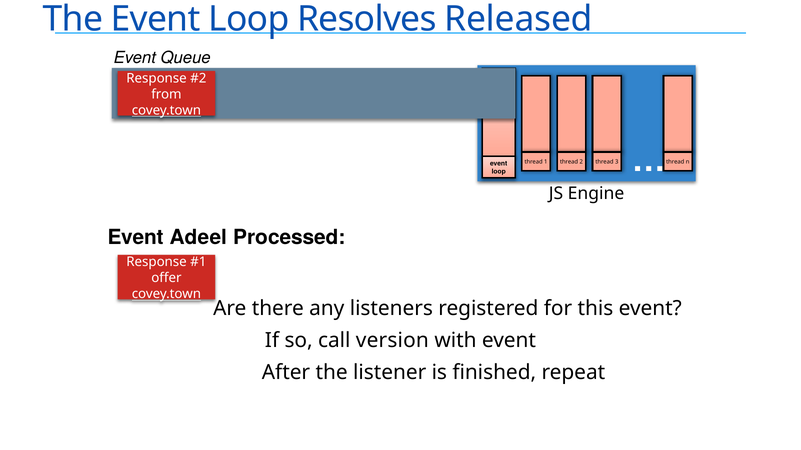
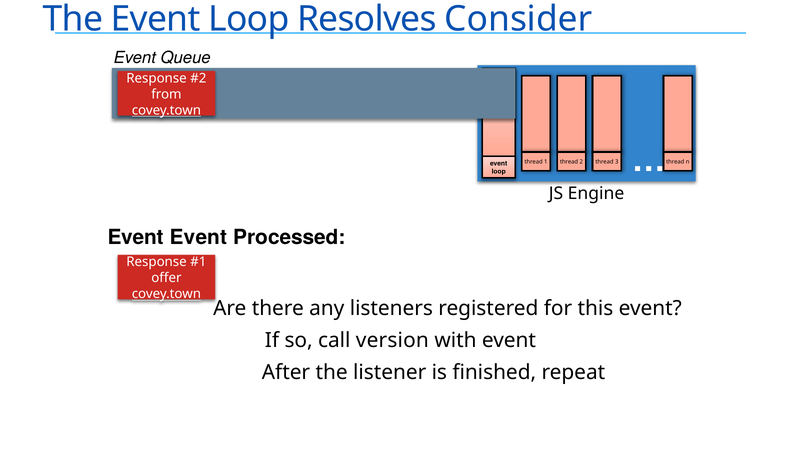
Released: Released -> Consider
Event Adeel: Adeel -> Event
